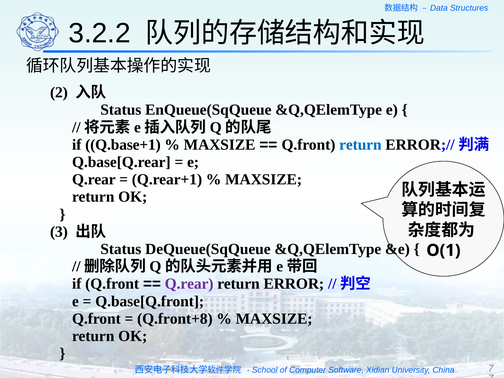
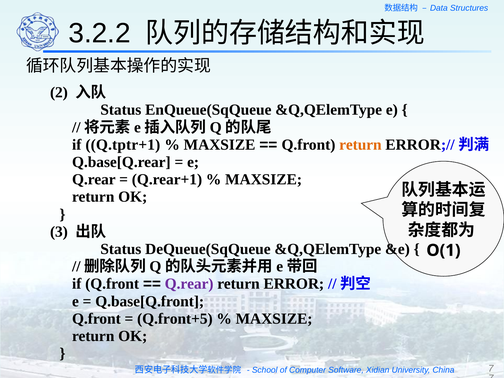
Q.base+1: Q.base+1 -> Q.tptr+1
return at (360, 145) colour: blue -> orange
Q.front+8: Q.front+8 -> Q.front+5
